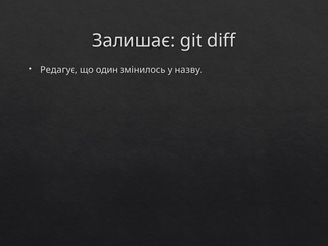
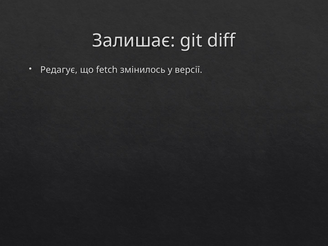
один: один -> fetch
назву: назву -> версії
